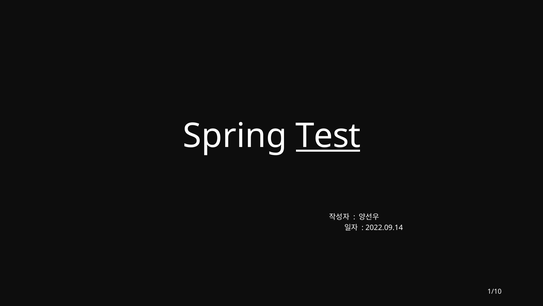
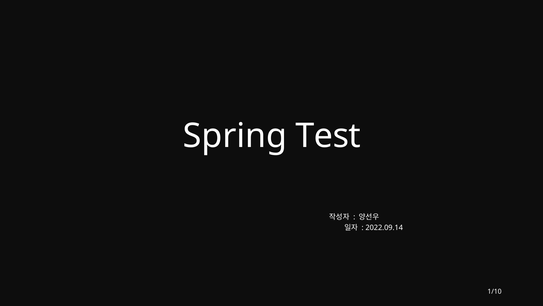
Test underline: present -> none
